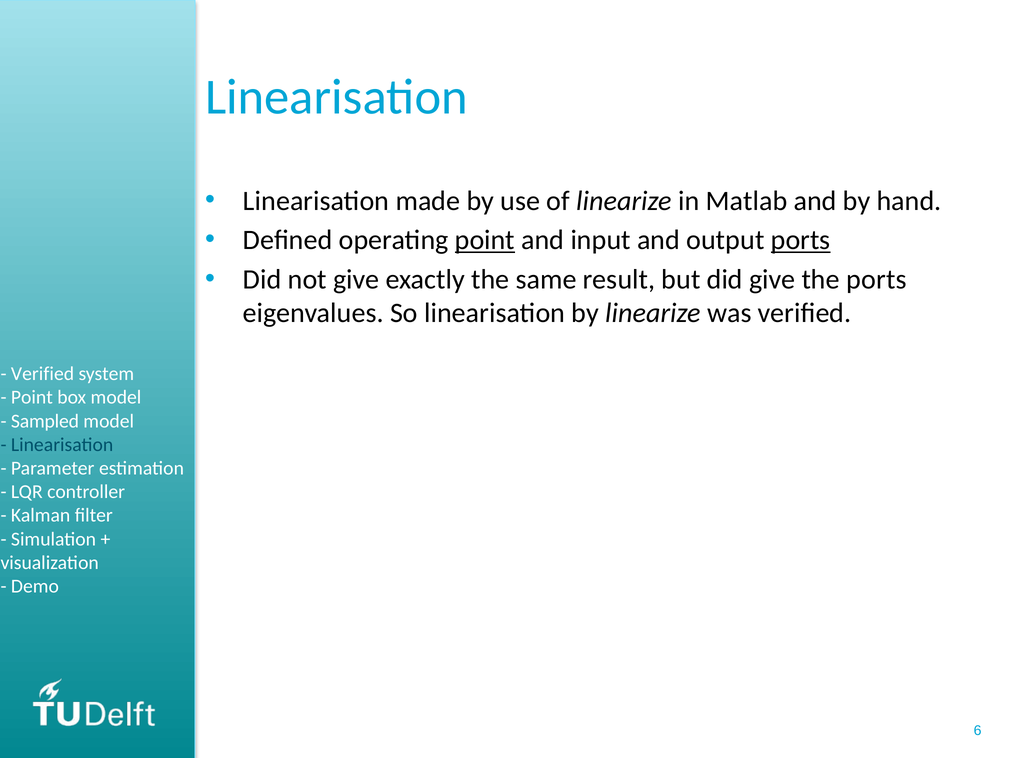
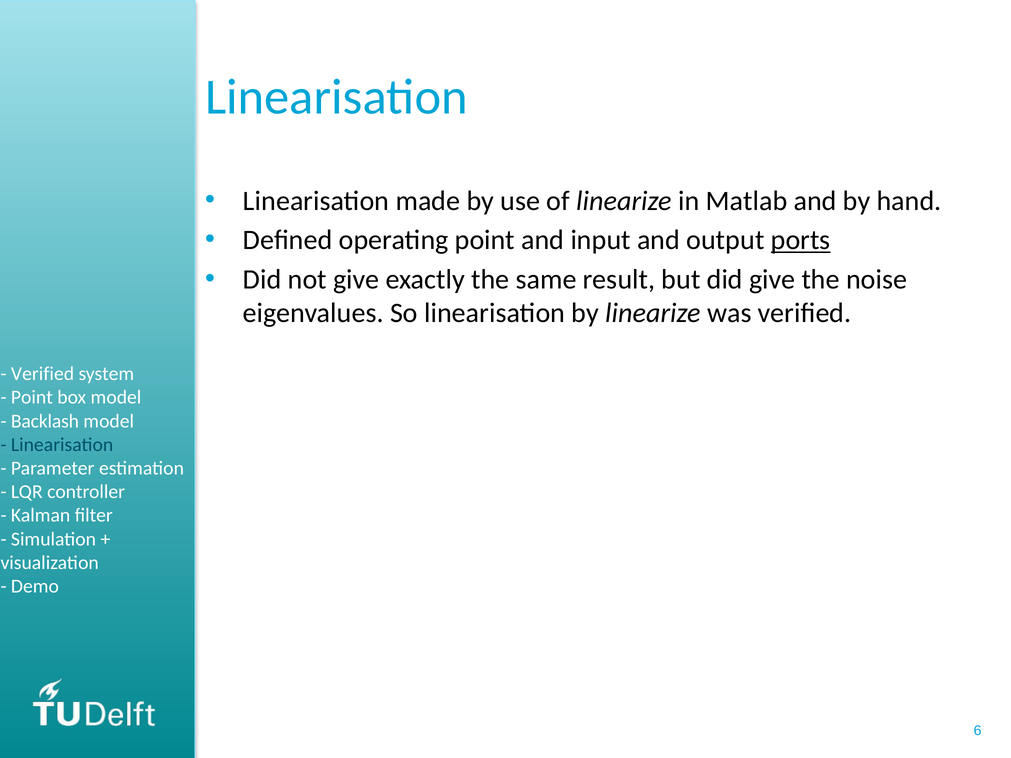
point at (485, 240) underline: present -> none
the ports: ports -> noise
Sampled: Sampled -> Backlash
